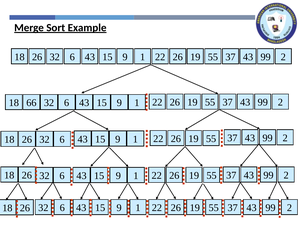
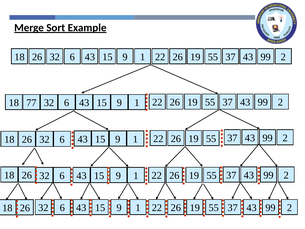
66: 66 -> 77
